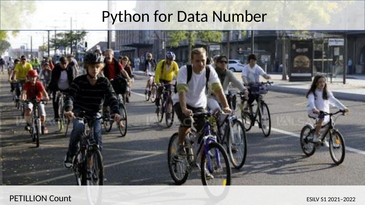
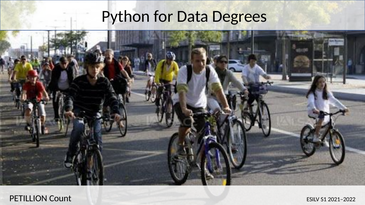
Number: Number -> Degrees
